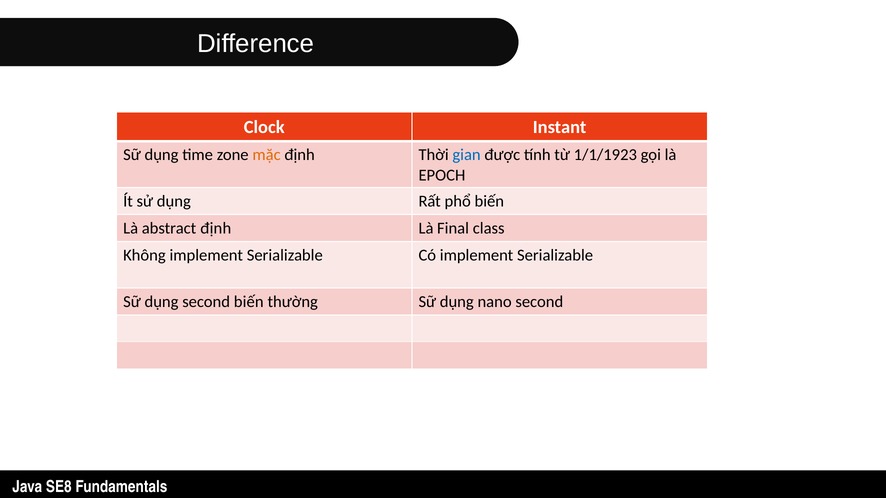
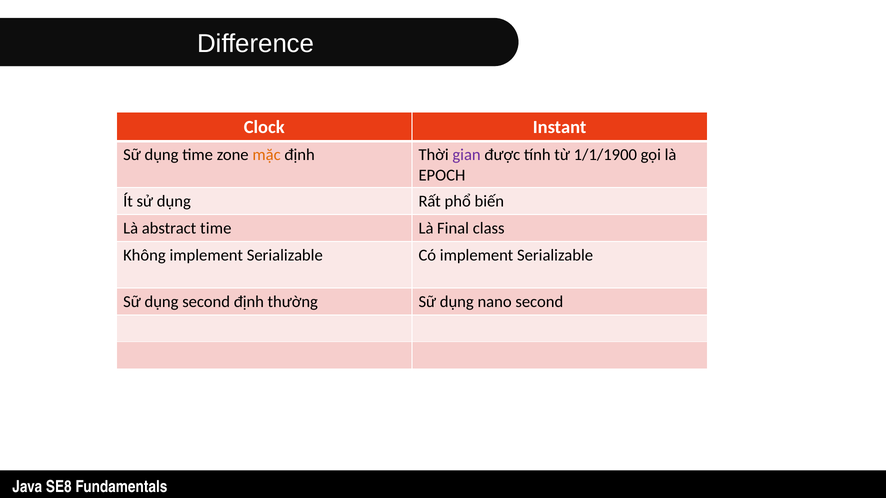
gian colour: blue -> purple
1/1/1923: 1/1/1923 -> 1/1/1900
abstract định: định -> time
second biến: biến -> định
